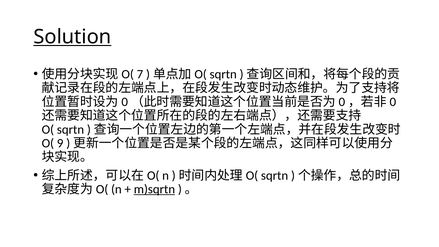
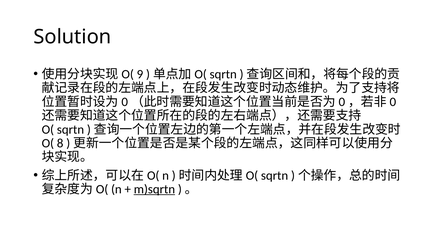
Solution underline: present -> none
7: 7 -> 9
9: 9 -> 8
